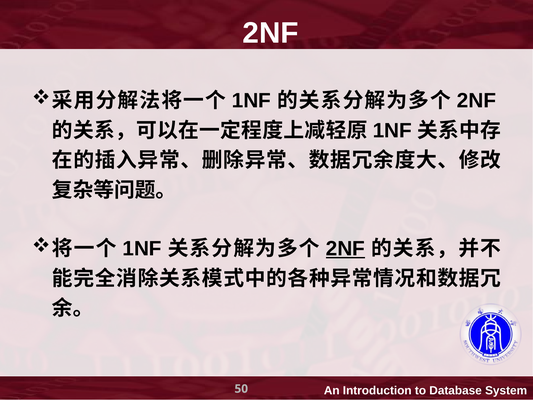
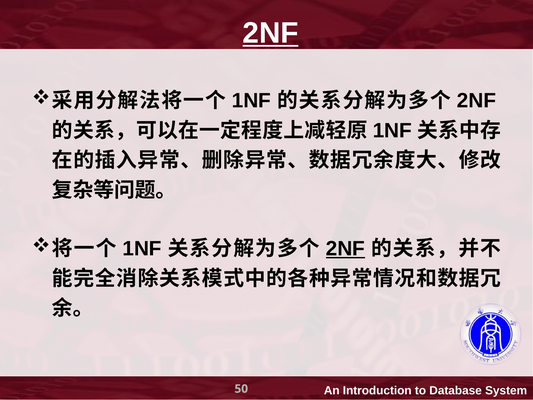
2NF at (271, 33) underline: none -> present
